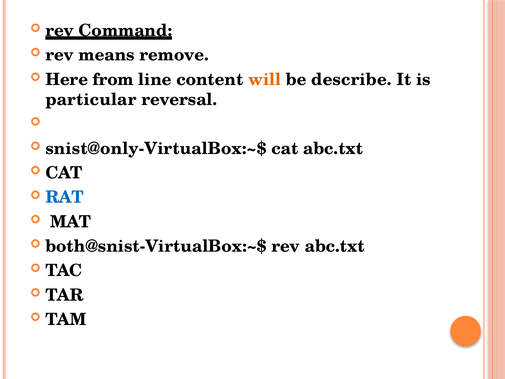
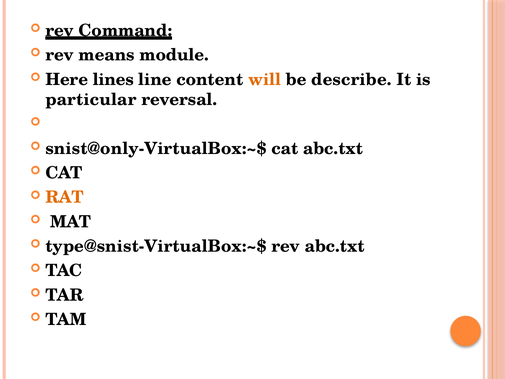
remove: remove -> module
from: from -> lines
RAT colour: blue -> orange
both@snist-VirtualBox:~$: both@snist-VirtualBox:~$ -> type@snist-VirtualBox:~$
